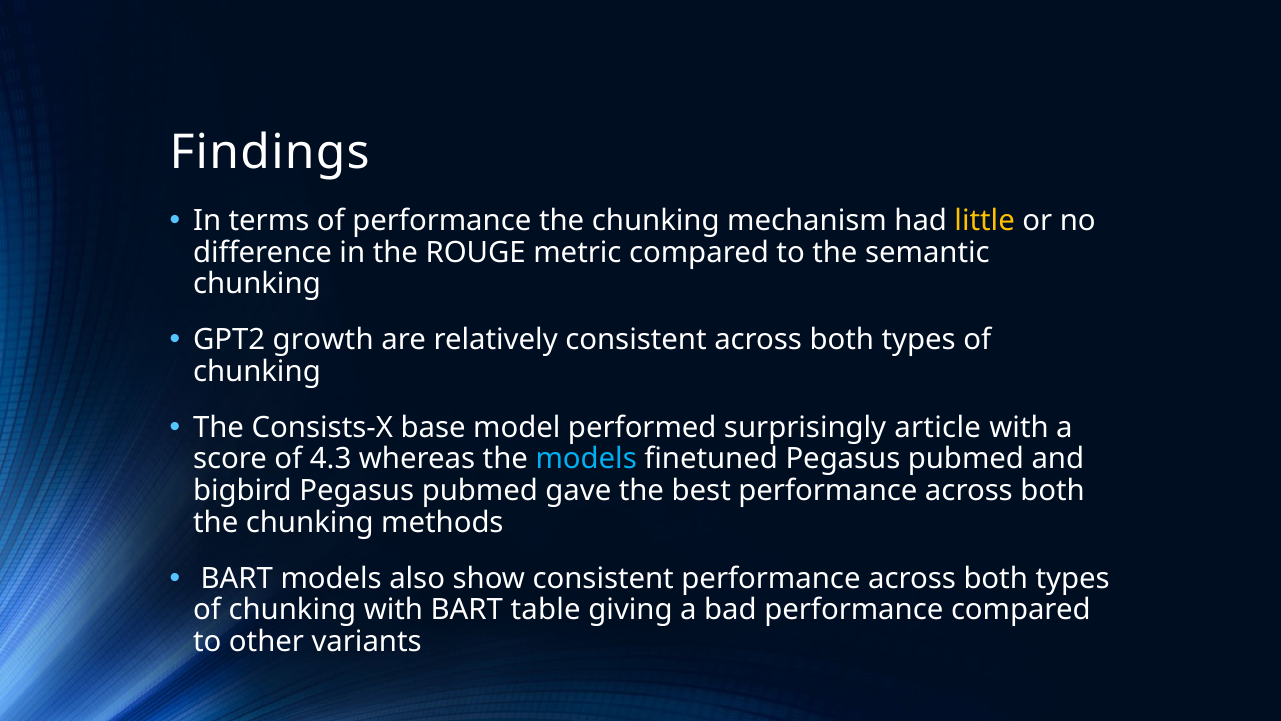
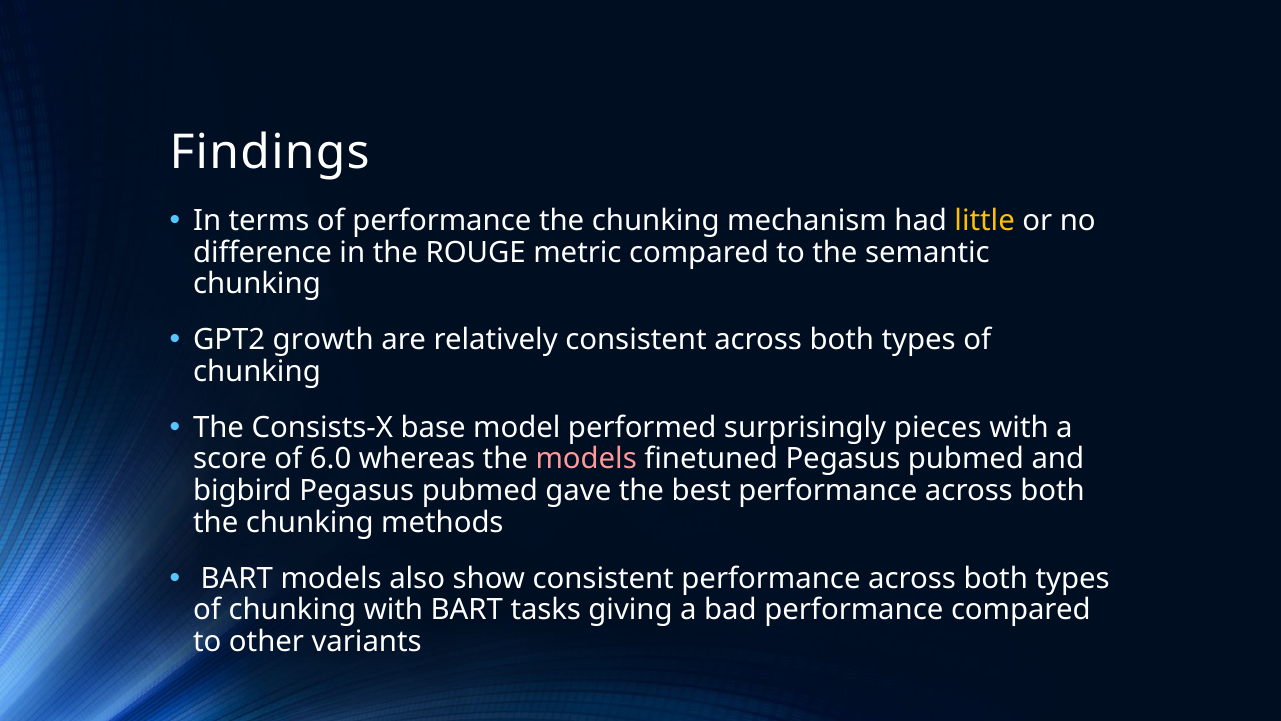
article: article -> pieces
4.3: 4.3 -> 6.0
models at (586, 459) colour: light blue -> pink
table: table -> tasks
